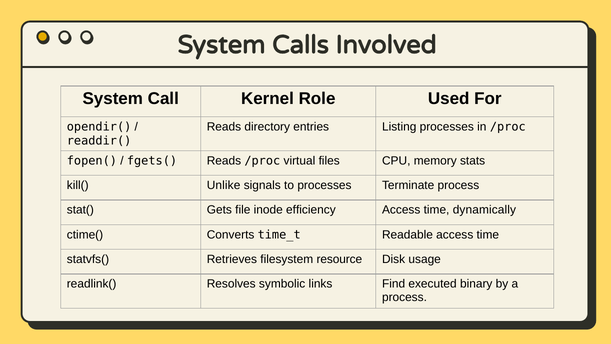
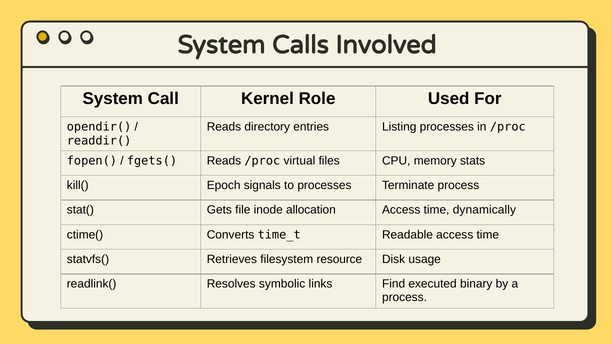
Unlike: Unlike -> Epoch
efficiency: efficiency -> allocation
